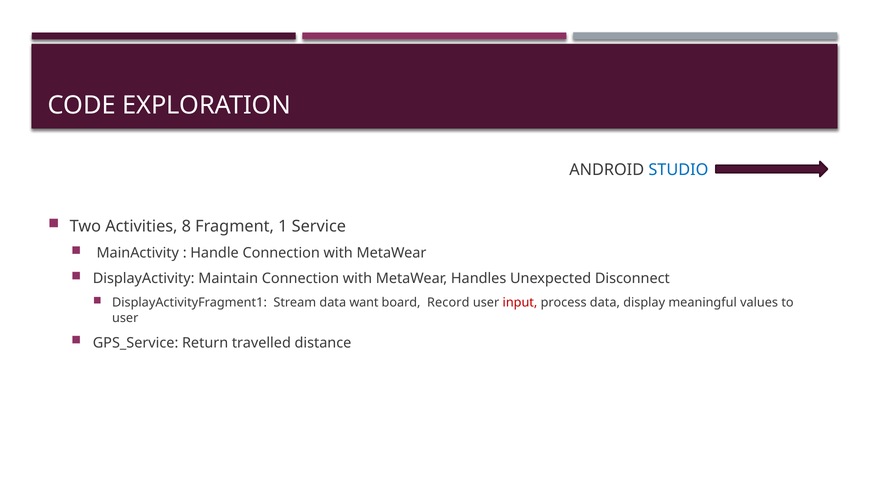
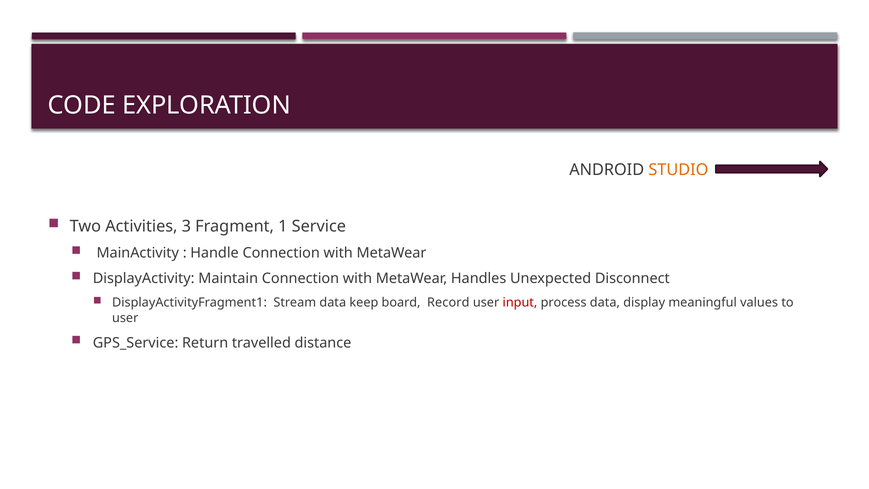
STUDIO colour: blue -> orange
8: 8 -> 3
want: want -> keep
